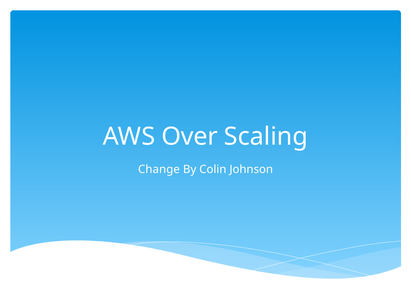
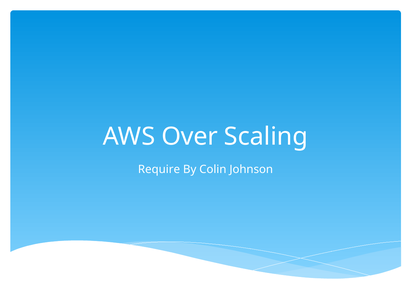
Change: Change -> Require
